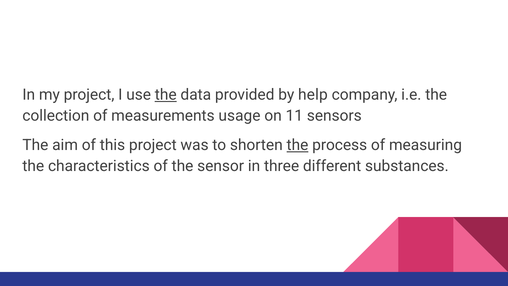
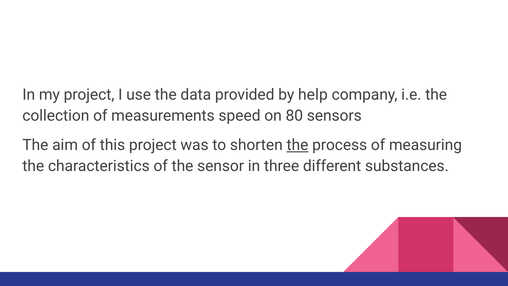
the at (166, 95) underline: present -> none
usage: usage -> speed
11: 11 -> 80
